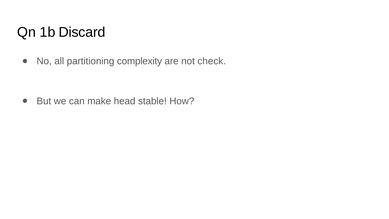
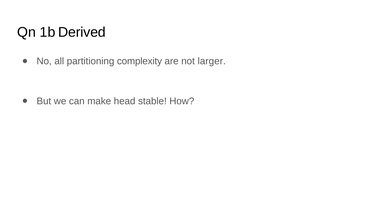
Discard: Discard -> Derived
check: check -> larger
